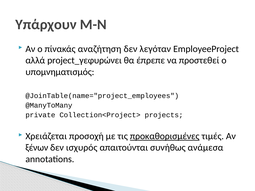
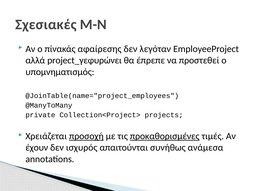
Υπάρχουν: Υπάρχουν -> Σχεσιακές
αναζήτηση: αναζήτηση -> αφαίρεσης
προσοχή underline: none -> present
ξένων: ξένων -> έχουν
